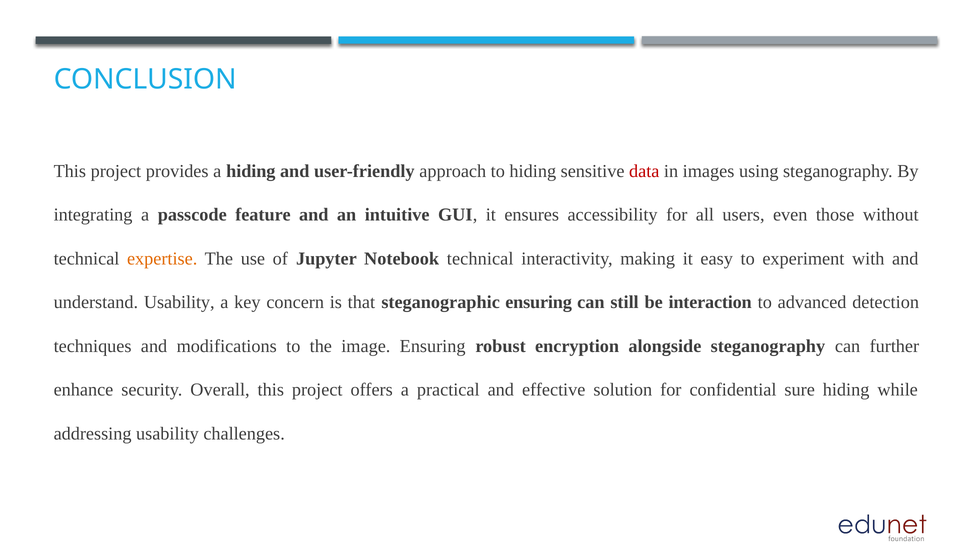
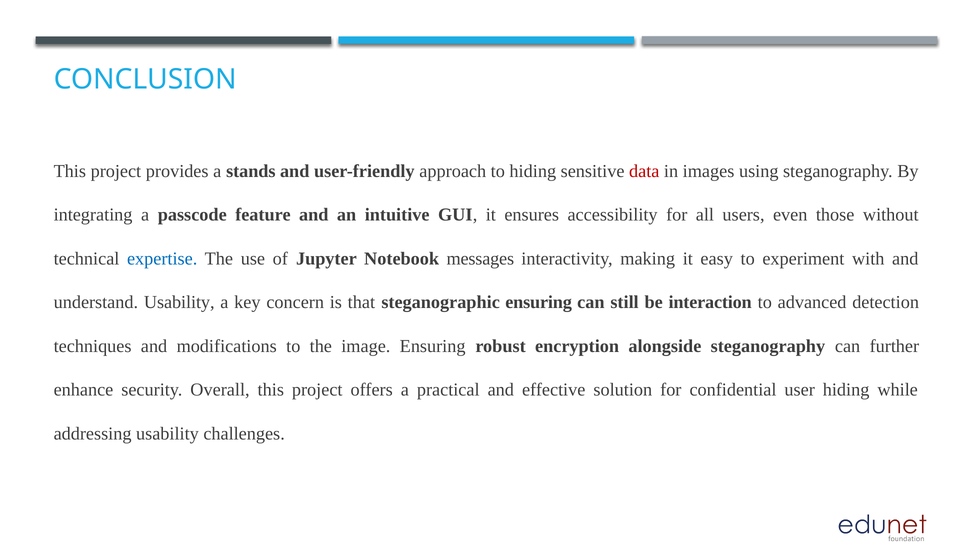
a hiding: hiding -> stands
expertise colour: orange -> blue
Notebook technical: technical -> messages
sure: sure -> user
